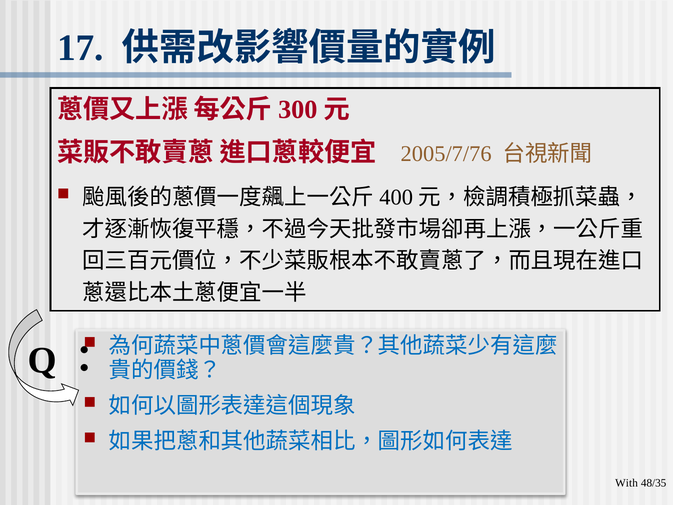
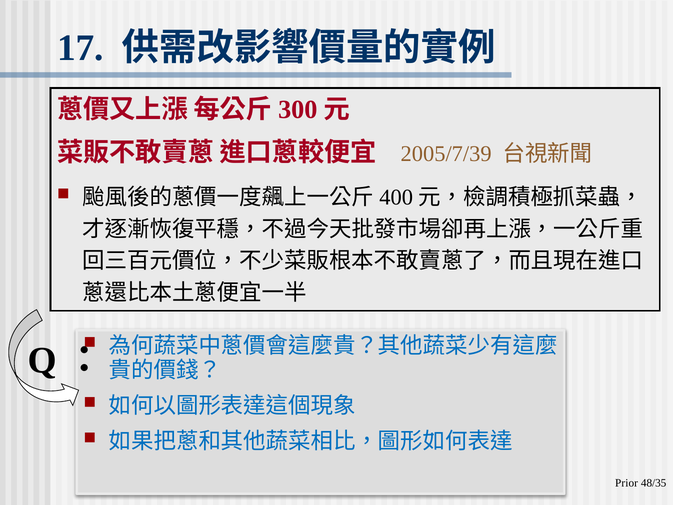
2005/7/76: 2005/7/76 -> 2005/7/39
With: With -> Prior
